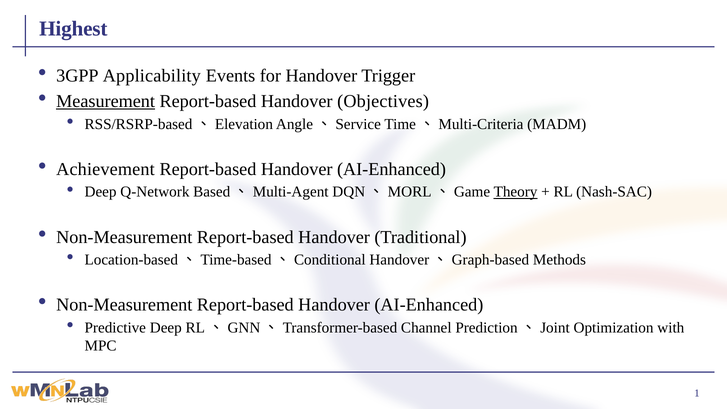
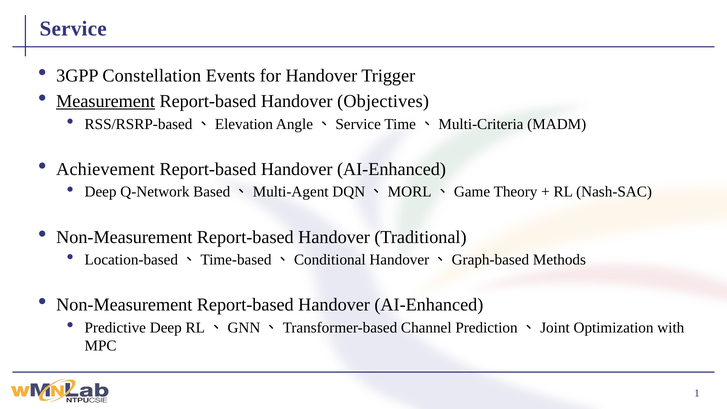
Highest: Highest -> Service
Applicability: Applicability -> Constellation
Theory underline: present -> none
